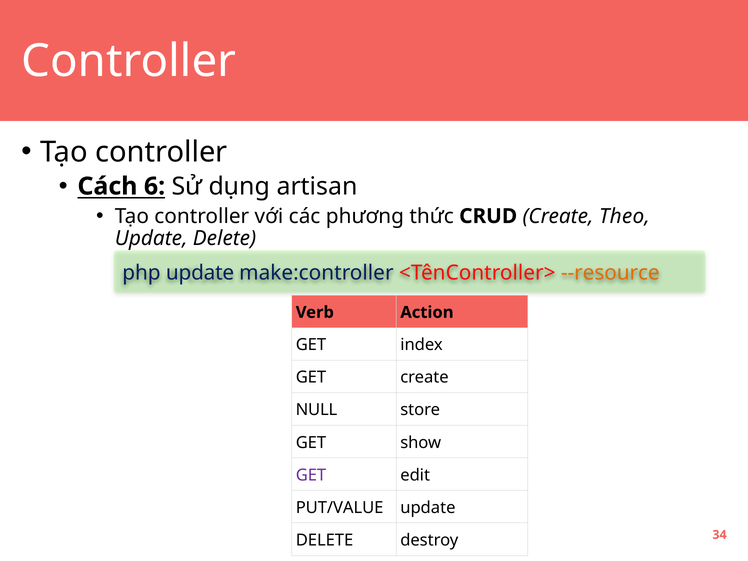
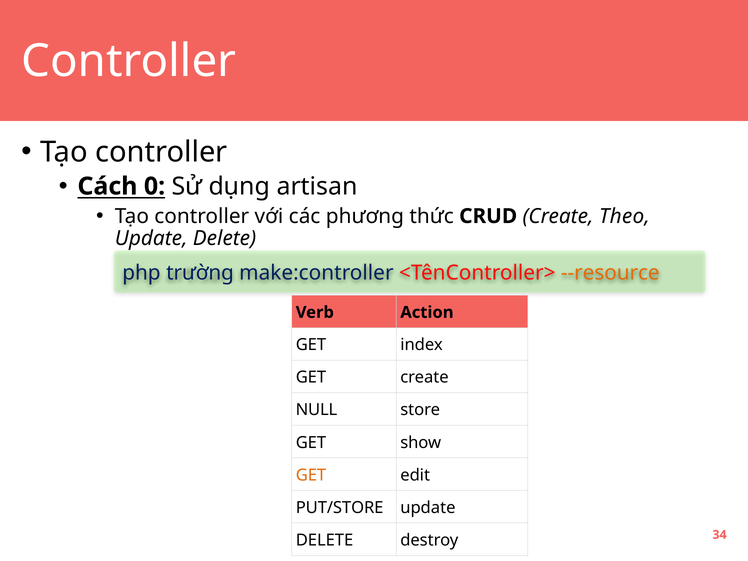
6: 6 -> 0
php update: update -> trường
GET at (311, 475) colour: purple -> orange
PUT/VALUE: PUT/VALUE -> PUT/STORE
